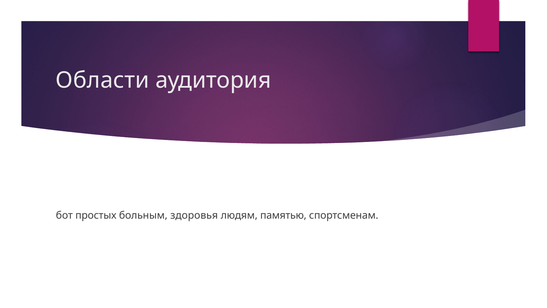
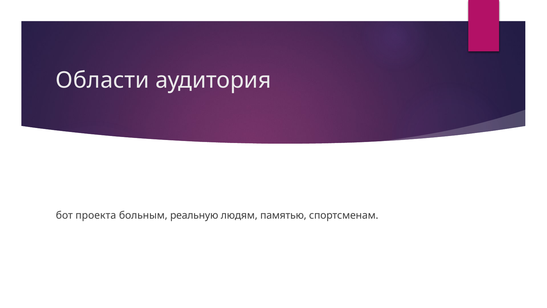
простых: простых -> проекта
здоровья: здоровья -> реальную
